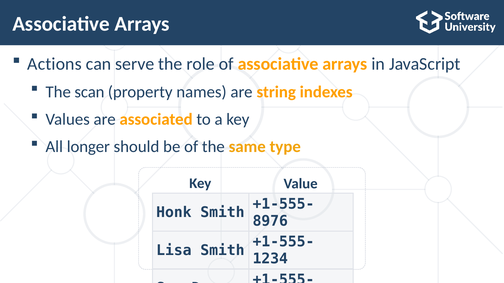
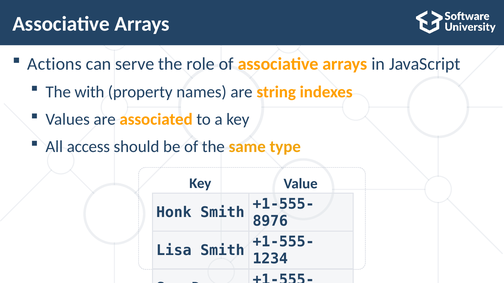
scan: scan -> with
longer: longer -> access
